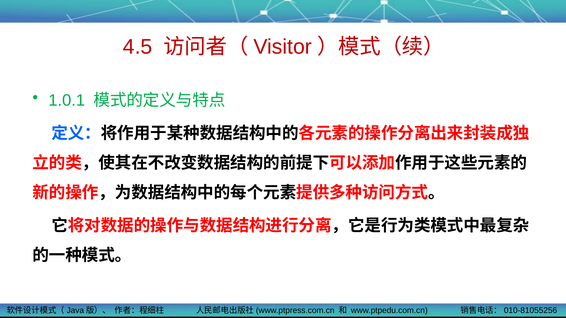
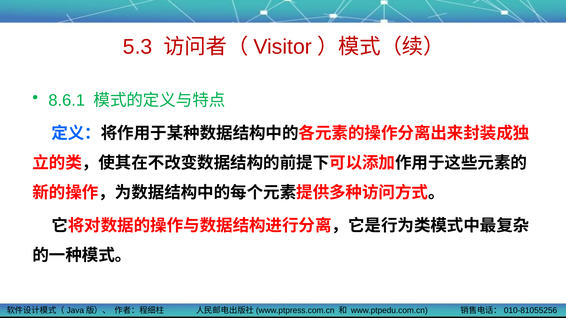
4.5: 4.5 -> 5.3
1.0.1: 1.0.1 -> 8.6.1
